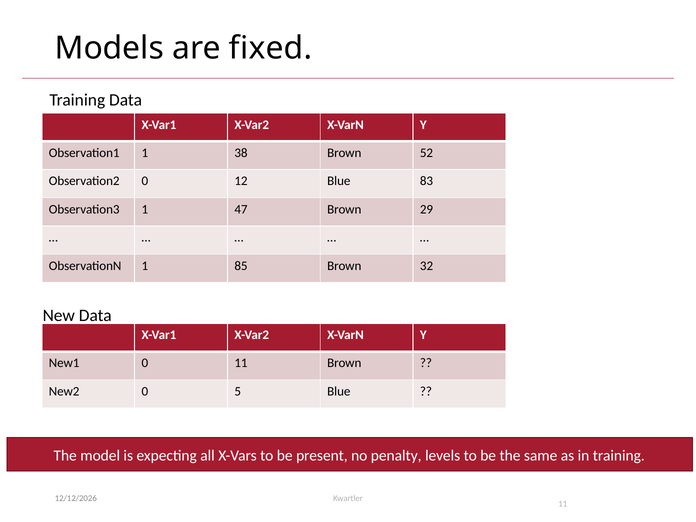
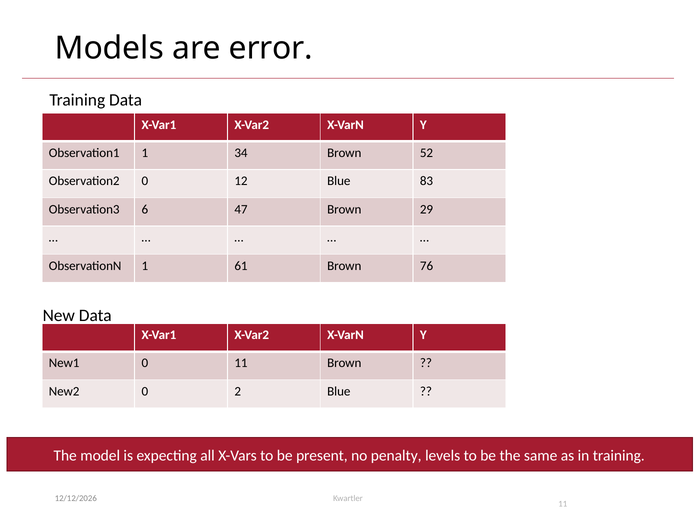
fixed: fixed -> error
38: 38 -> 34
Observation3 1: 1 -> 6
85: 85 -> 61
32: 32 -> 76
5: 5 -> 2
